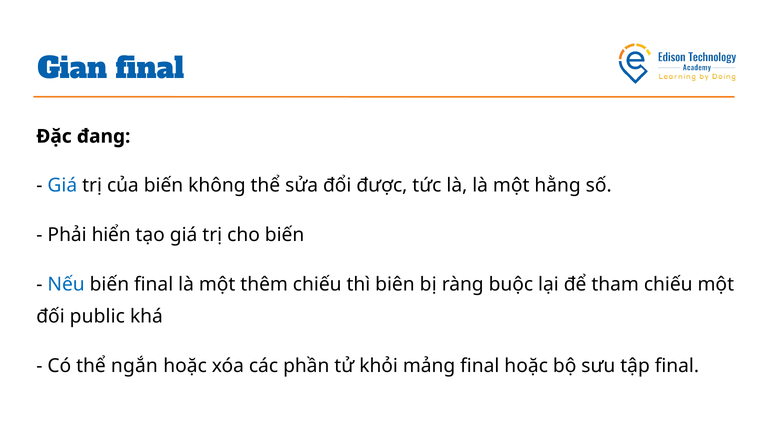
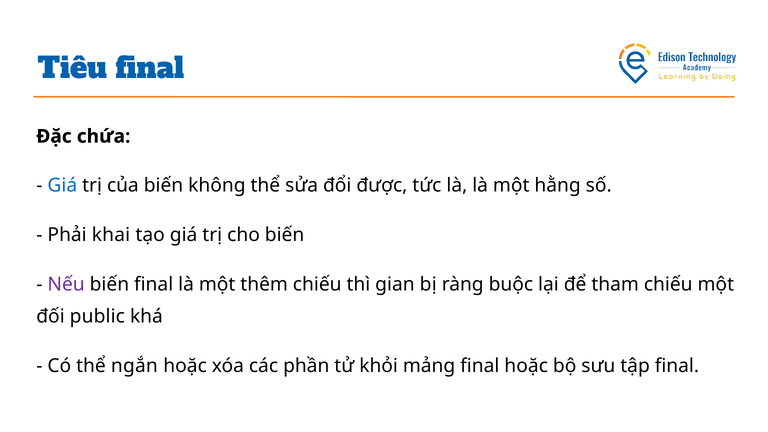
Gian: Gian -> Tiêu
đang: đang -> chứa
hiển: hiển -> khai
Nếu colour: blue -> purple
biên: biên -> gian
